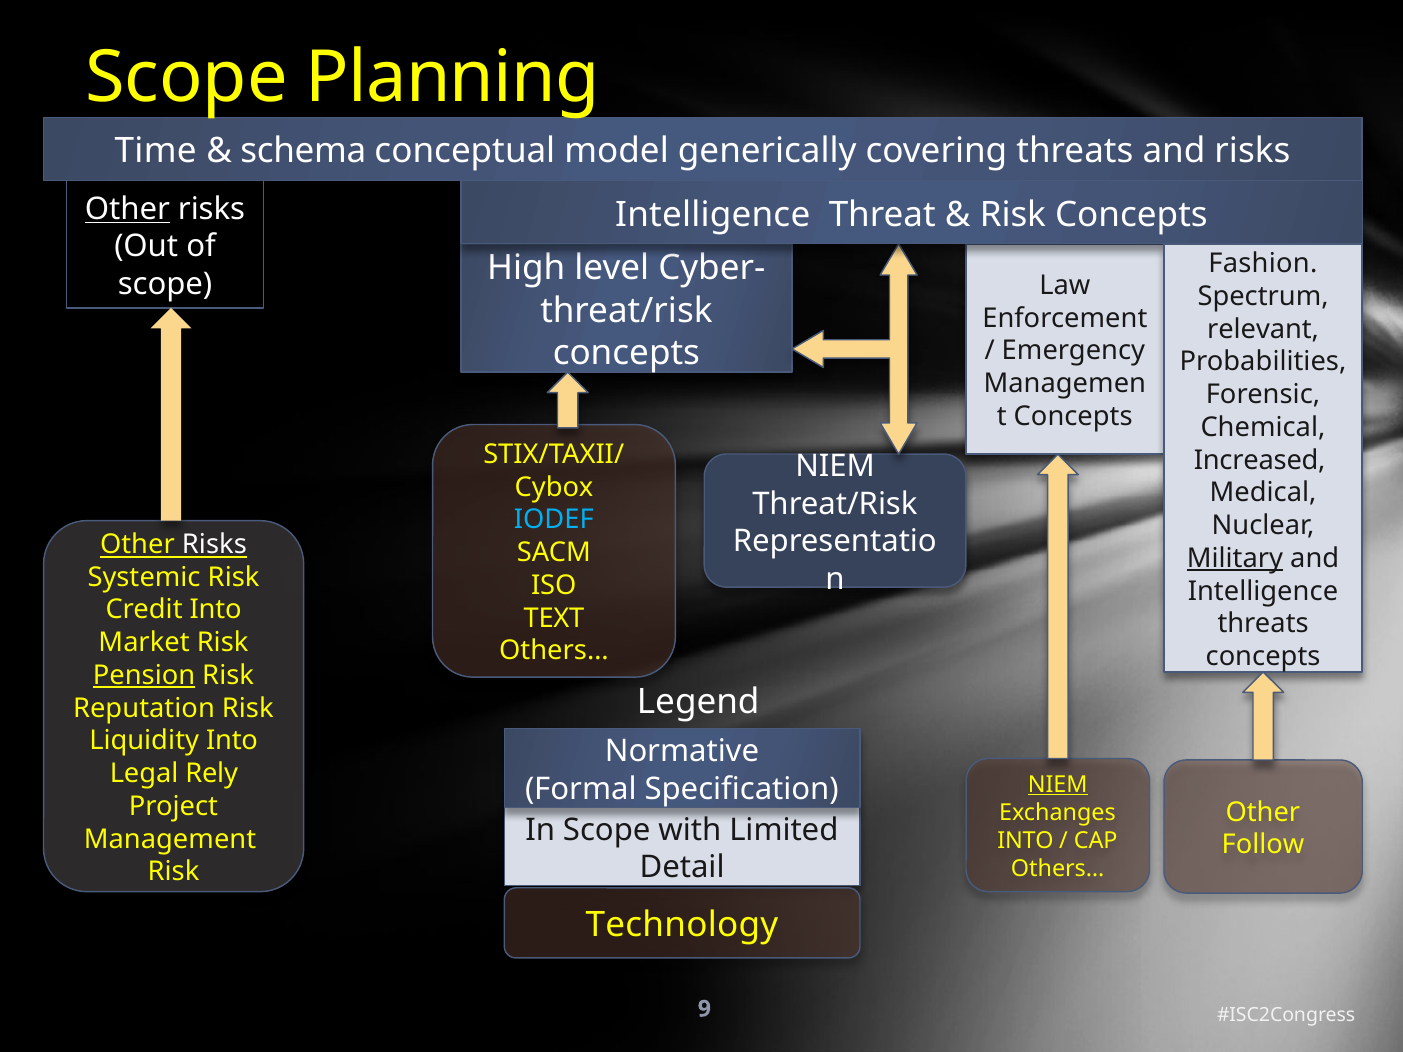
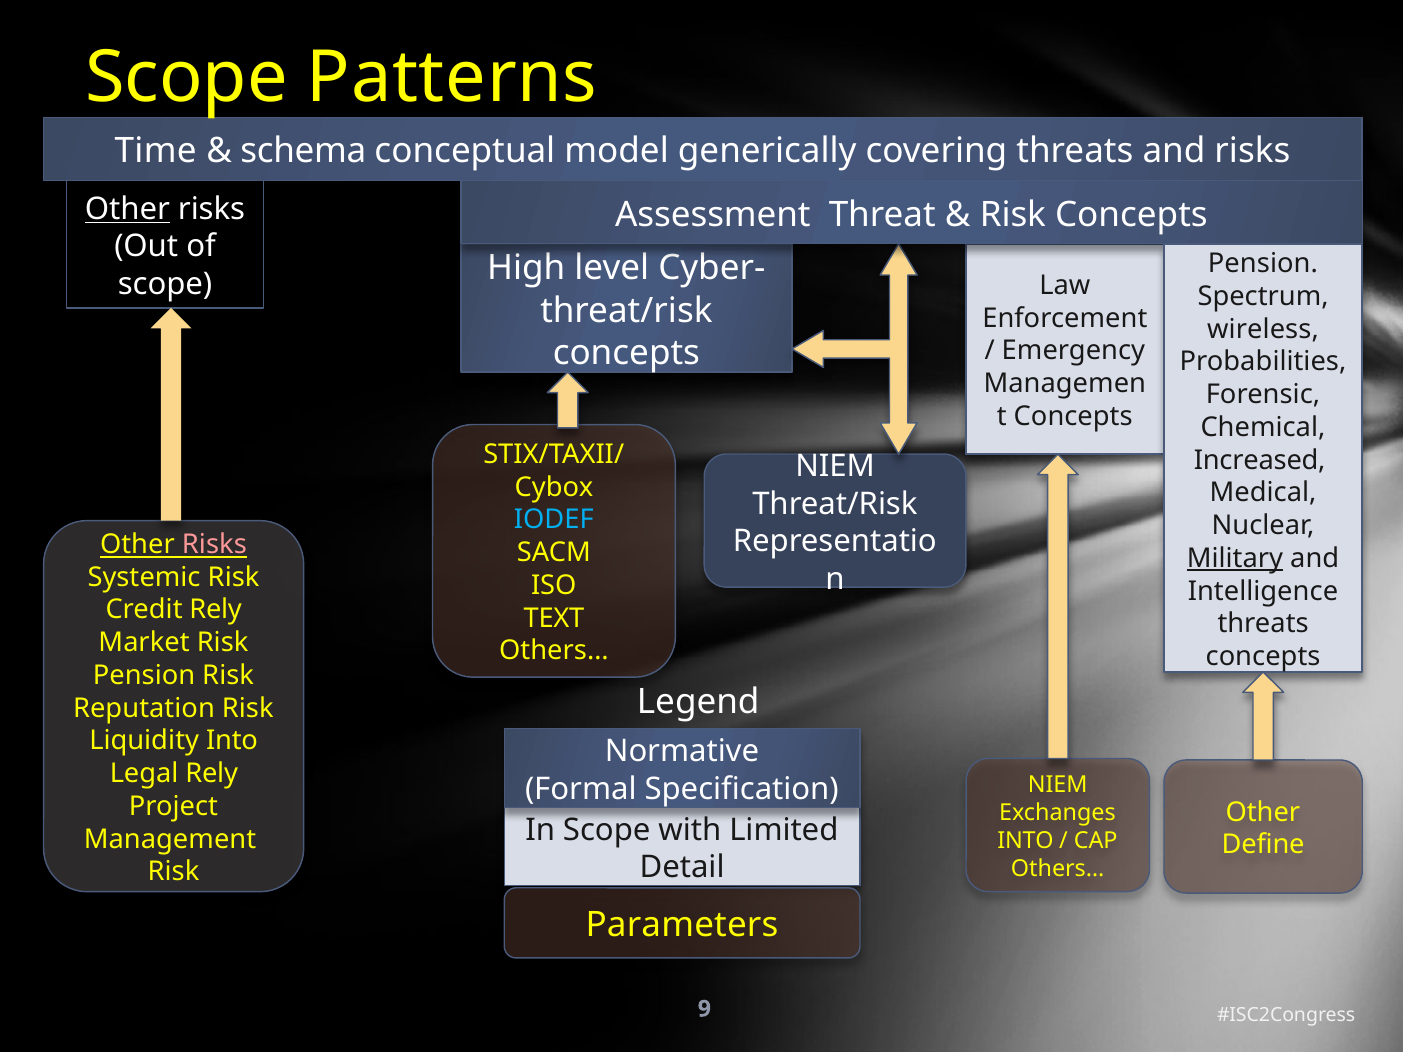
Planning: Planning -> Patterns
Intelligence at (713, 215): Intelligence -> Assessment
Fashion at (1263, 264): Fashion -> Pension
relevant: relevant -> wireless
Risks at (214, 544) colour: white -> pink
Credit Into: Into -> Rely
Pension at (144, 675) underline: present -> none
NIEM at (1058, 785) underline: present -> none
Follow: Follow -> Define
Technology: Technology -> Parameters
